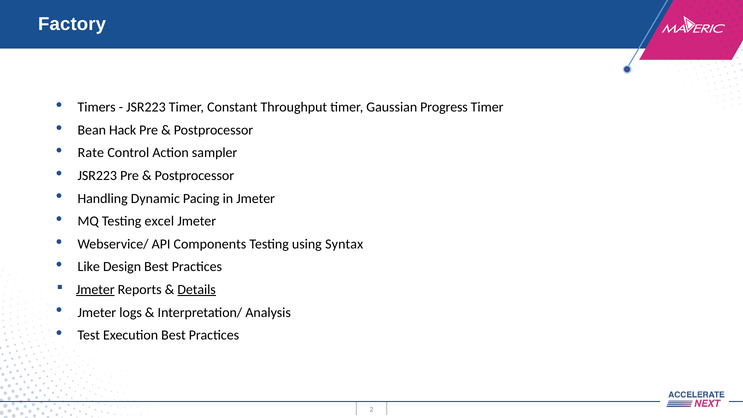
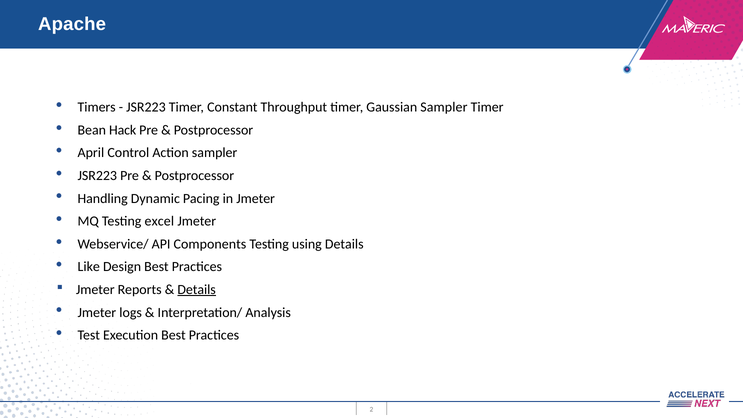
Factory: Factory -> Apache
Gaussian Progress: Progress -> Sampler
Rate: Rate -> April
using Syntax: Syntax -> Details
Jmeter at (95, 290) underline: present -> none
